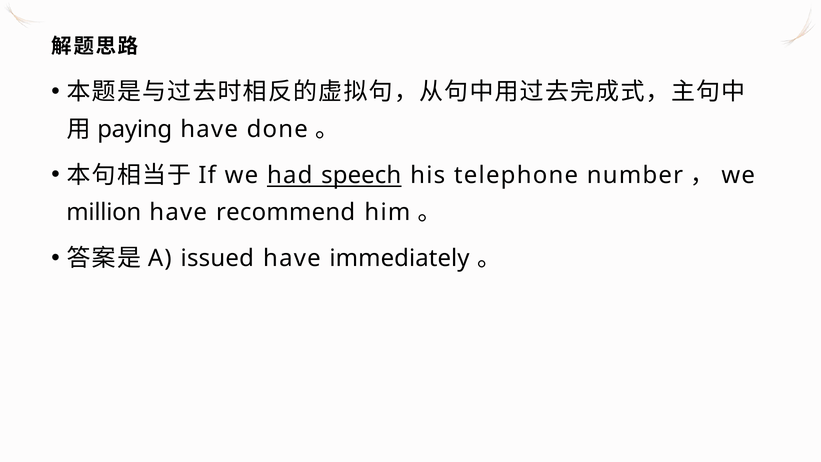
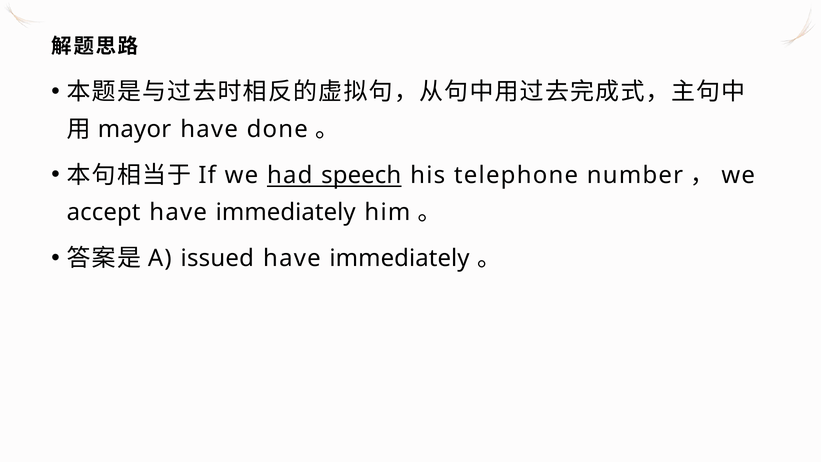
paying: paying -> mayor
million: million -> accept
recommend at (286, 213): recommend -> immediately
